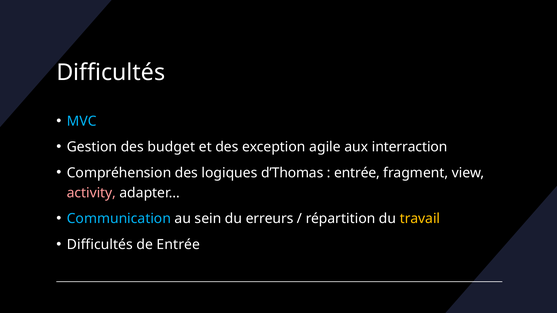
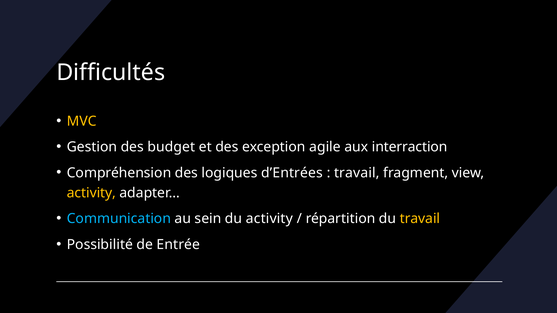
MVC colour: light blue -> yellow
d’Thomas: d’Thomas -> d’Entrées
entrée at (357, 173): entrée -> travail
activity at (91, 193) colour: pink -> yellow
du erreurs: erreurs -> activity
Difficultés at (100, 245): Difficultés -> Possibilité
